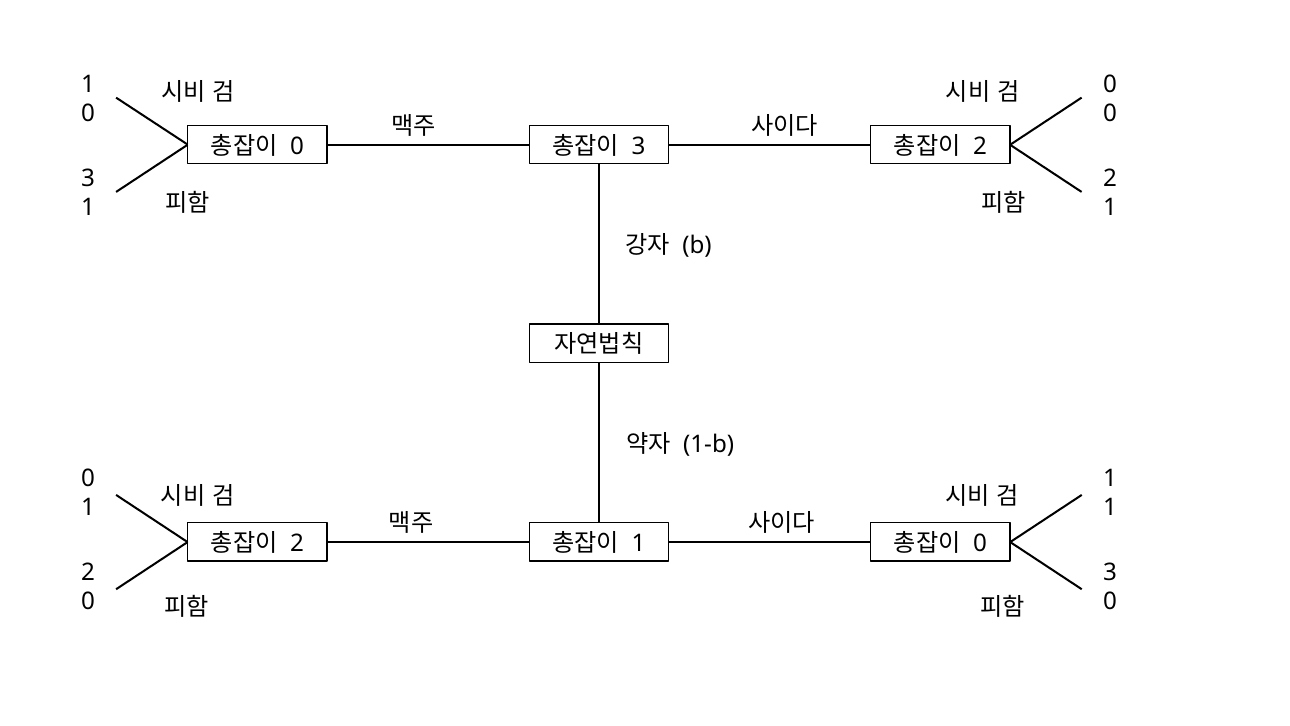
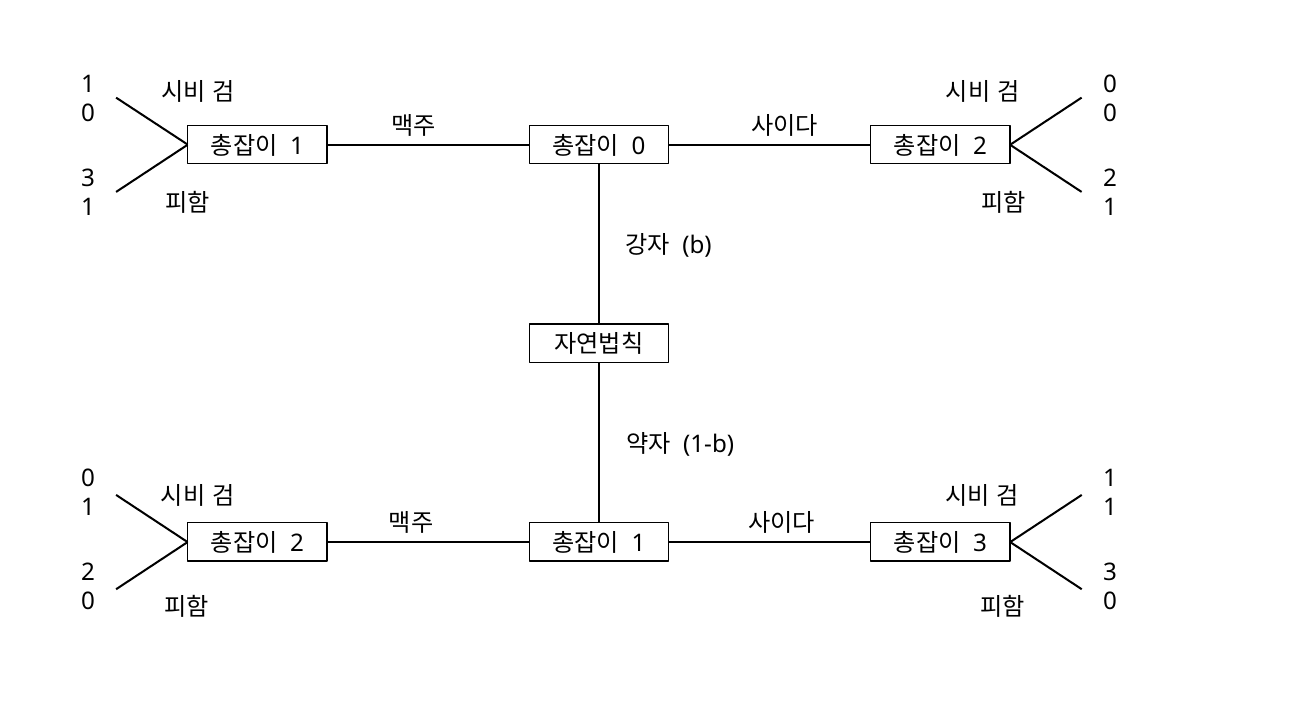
0 at (297, 146): 0 -> 1
3 at (639, 146): 3 -> 0
0 at (980, 543): 0 -> 3
